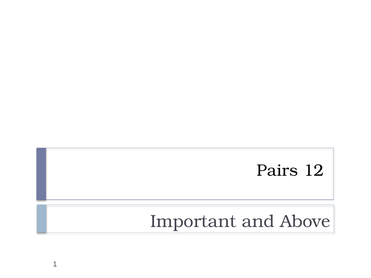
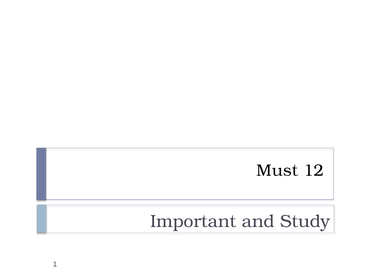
Pairs: Pairs -> Must
Above: Above -> Study
